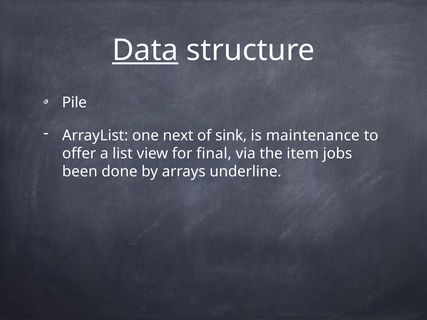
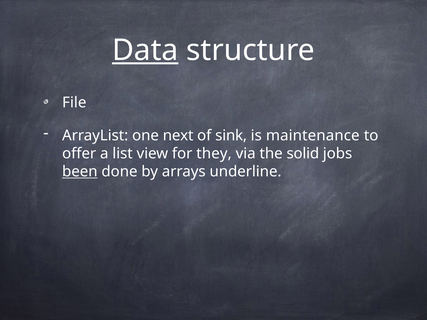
Pile: Pile -> File
final: final -> they
item: item -> solid
been underline: none -> present
